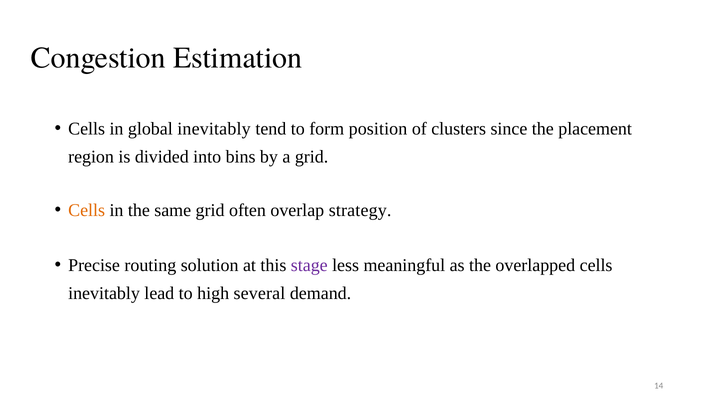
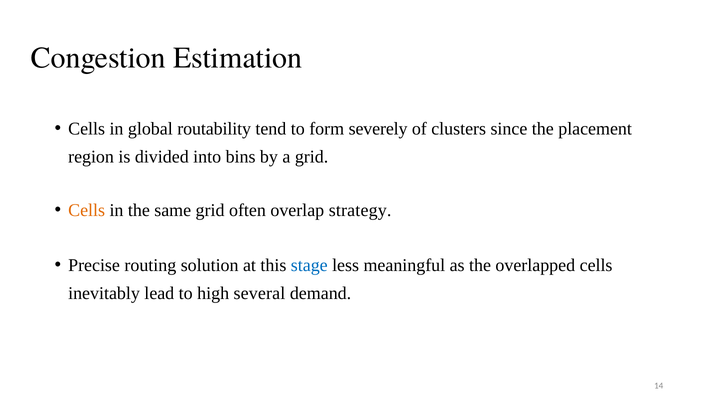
global inevitably: inevitably -> routability
position: position -> severely
stage colour: purple -> blue
